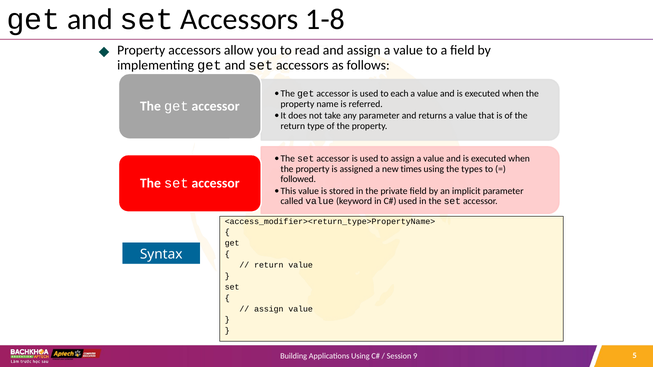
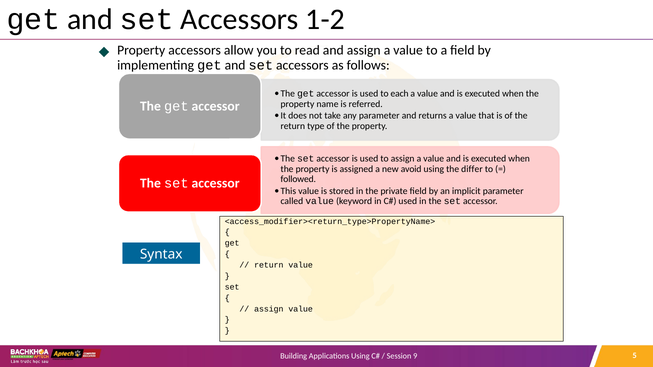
1-8: 1-8 -> 1-2
times: times -> avoid
types: types -> differ
